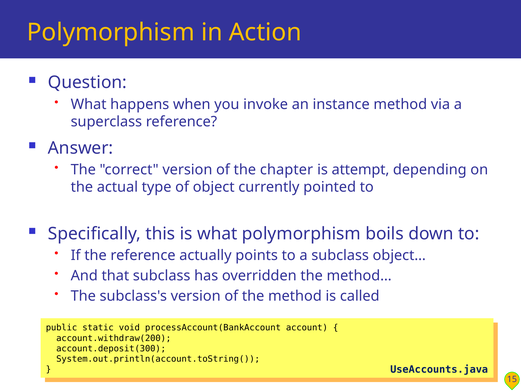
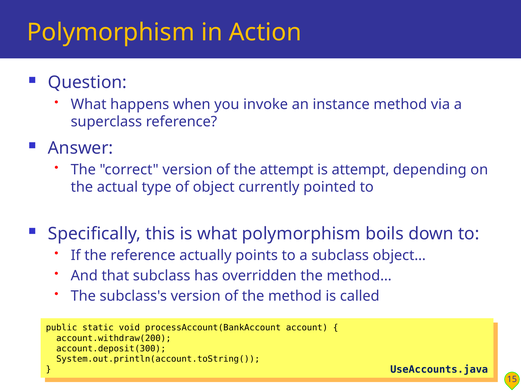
the chapter: chapter -> attempt
